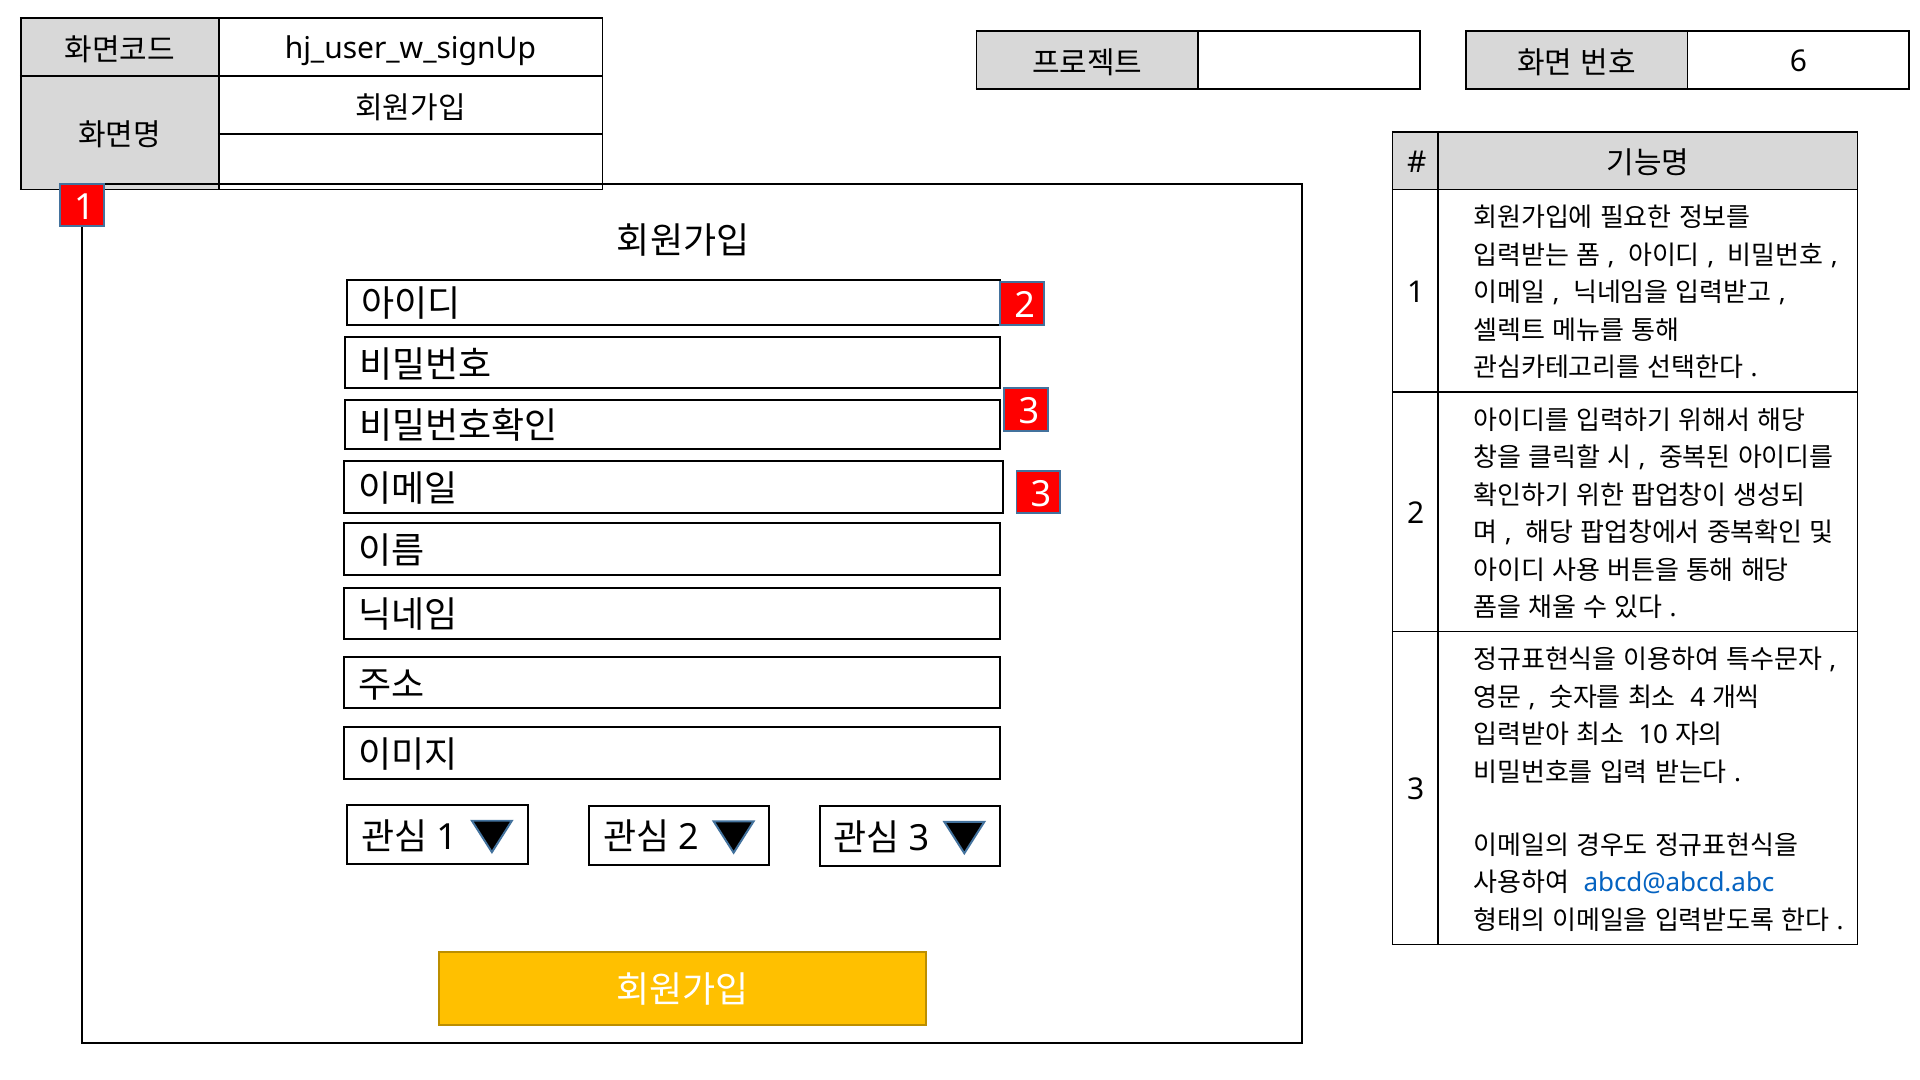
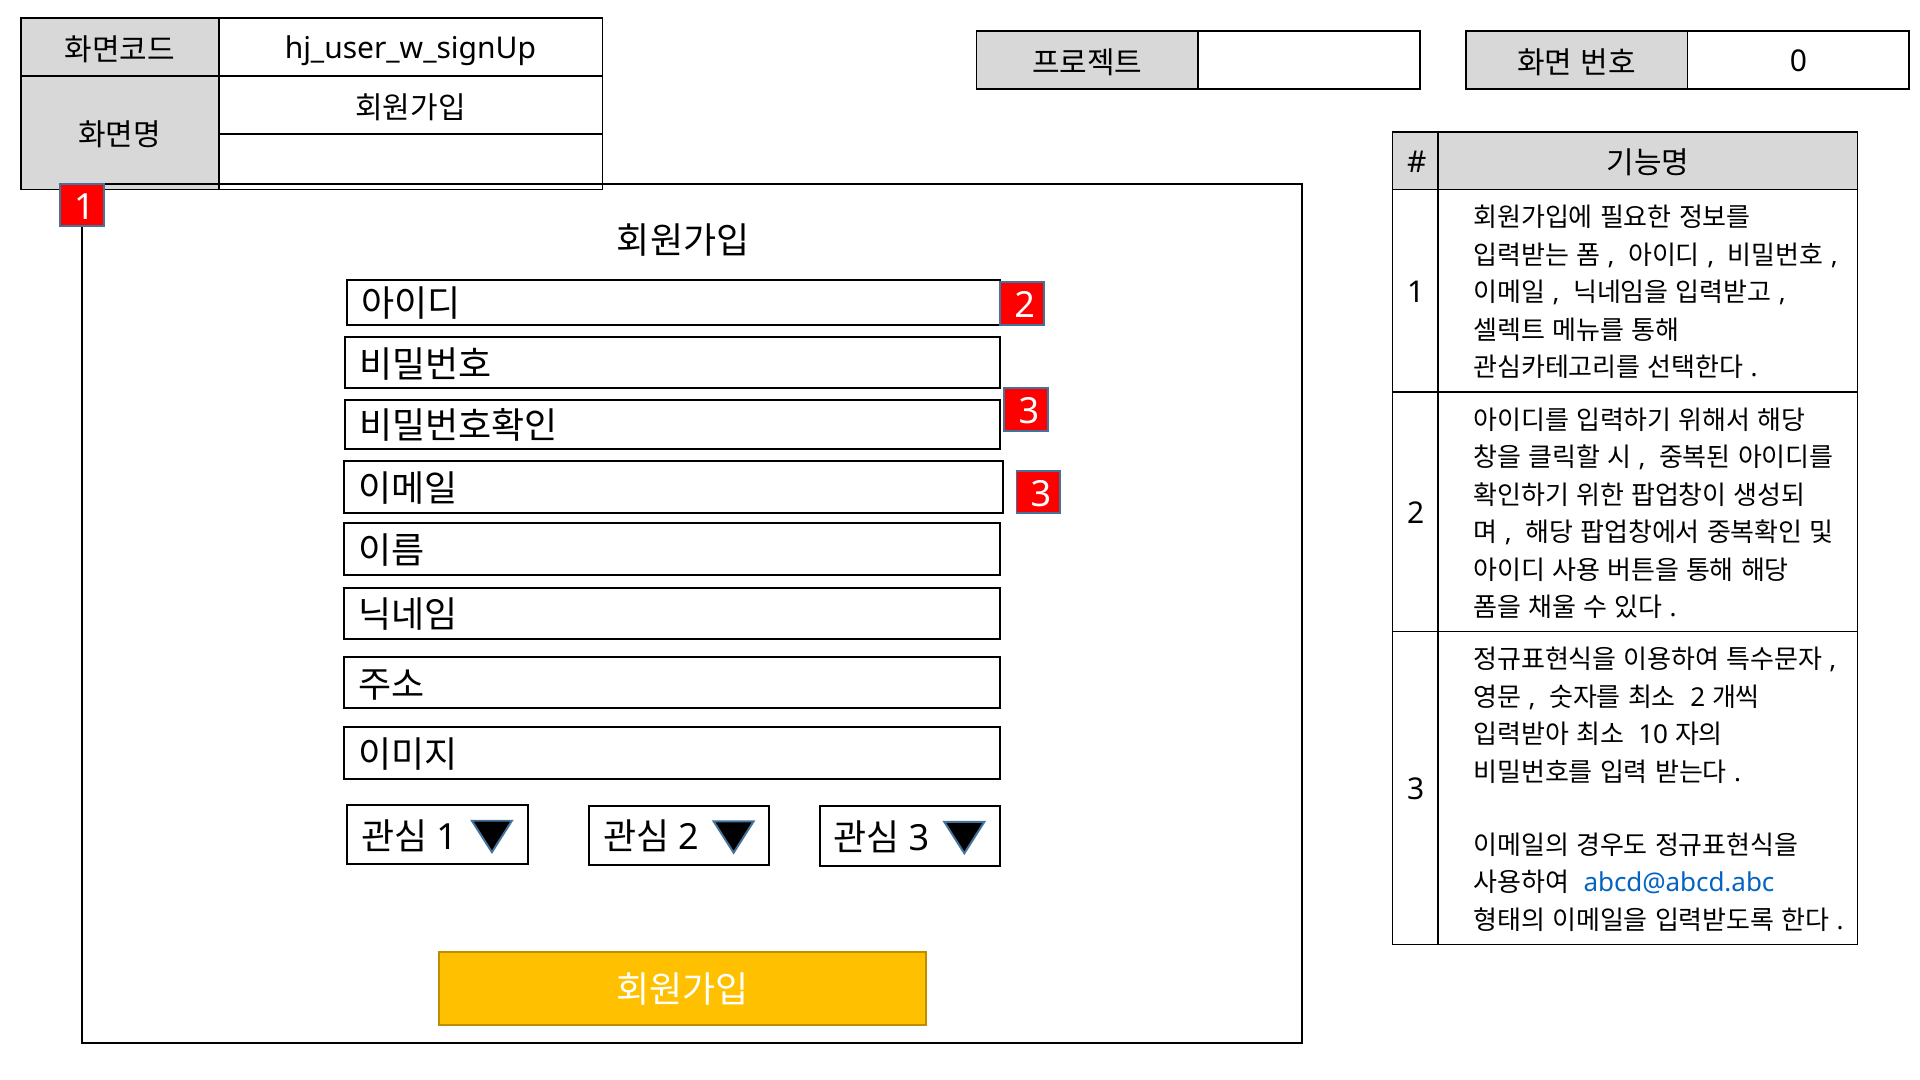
6: 6 -> 0
4 at (1698, 698): 4 -> 2
